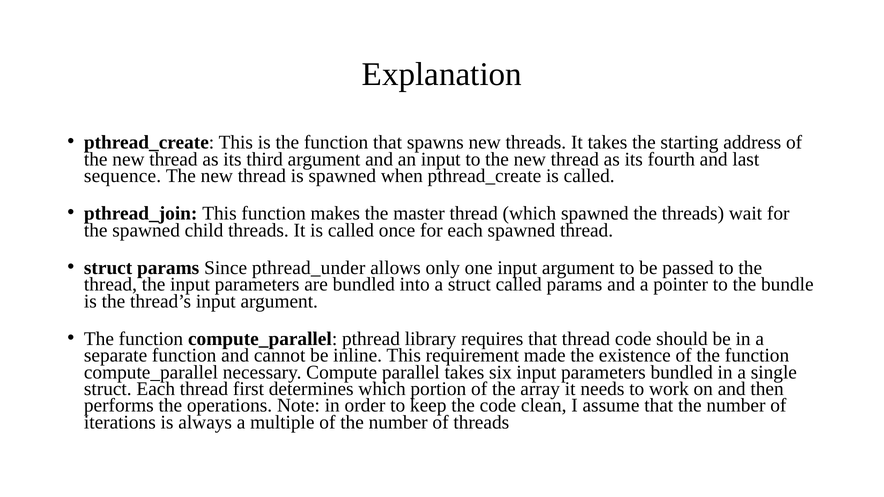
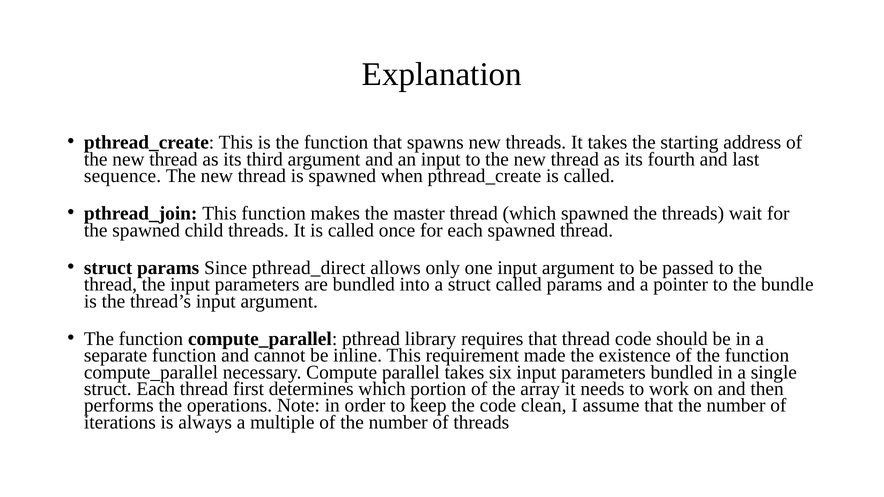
pthread_under: pthread_under -> pthread_direct
